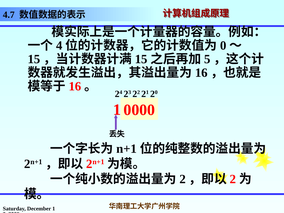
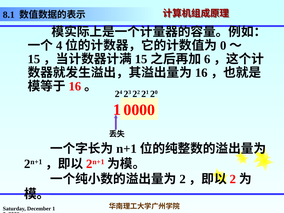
4.7: 4.7 -> 8.1
5: 5 -> 6
